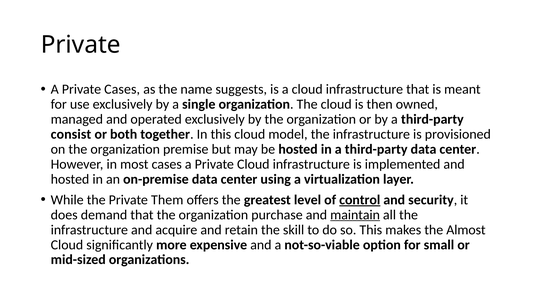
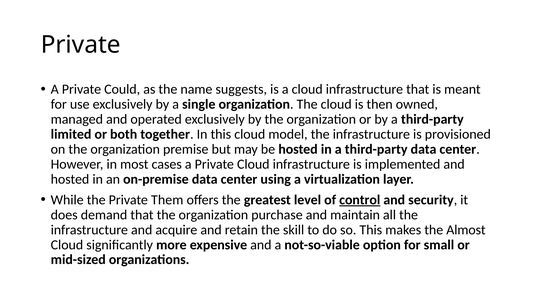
Private Cases: Cases -> Could
consist: consist -> limited
maintain underline: present -> none
